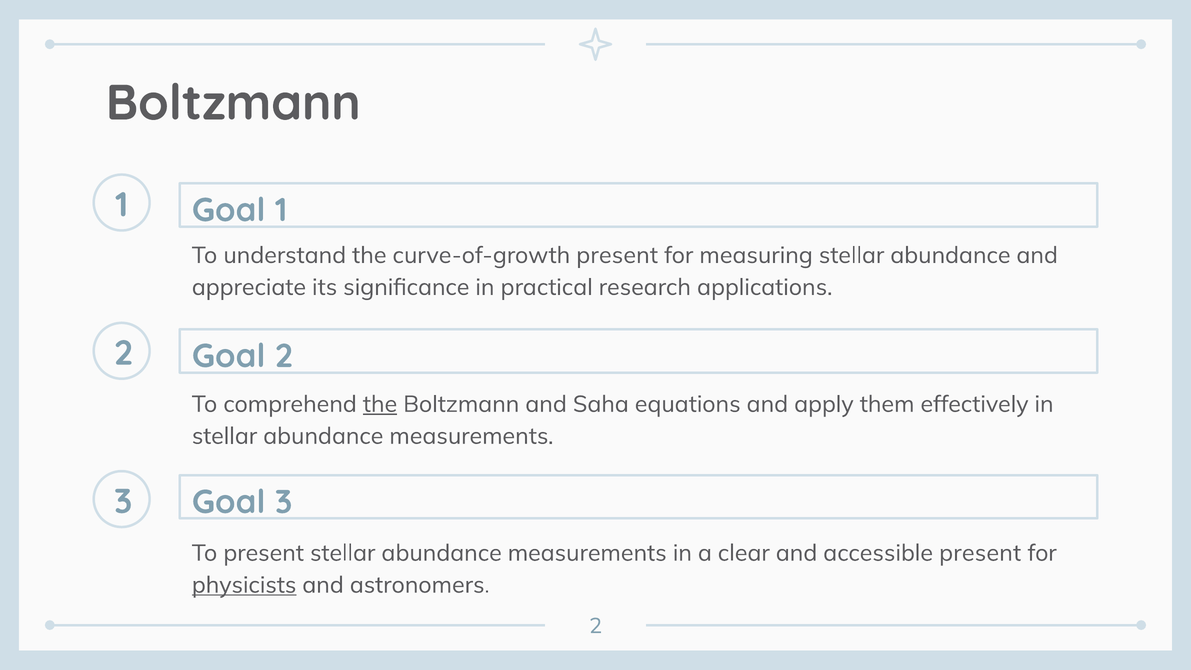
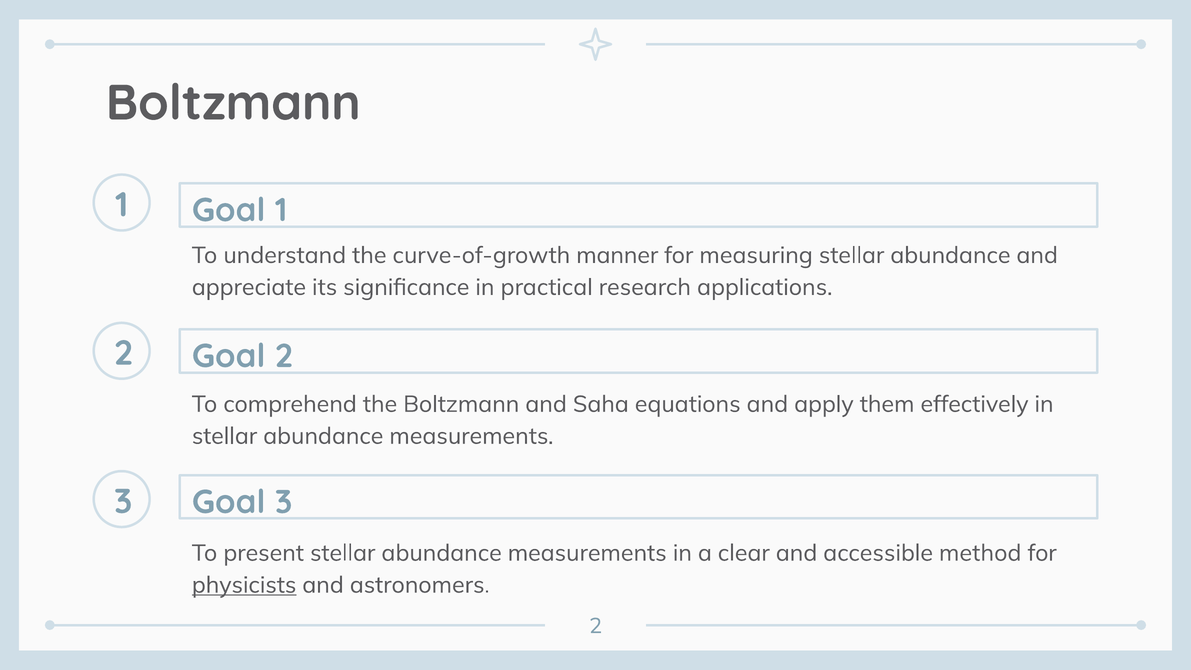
curve-of-growth present: present -> manner
the at (380, 404) underline: present -> none
accessible present: present -> method
